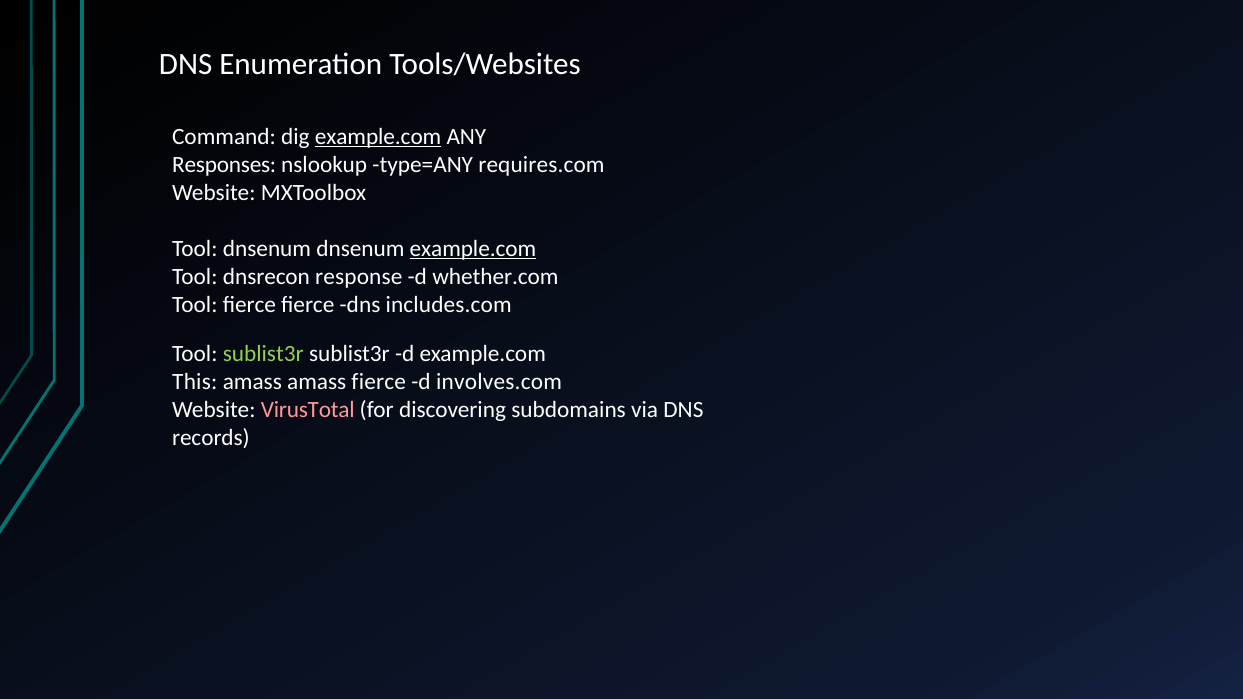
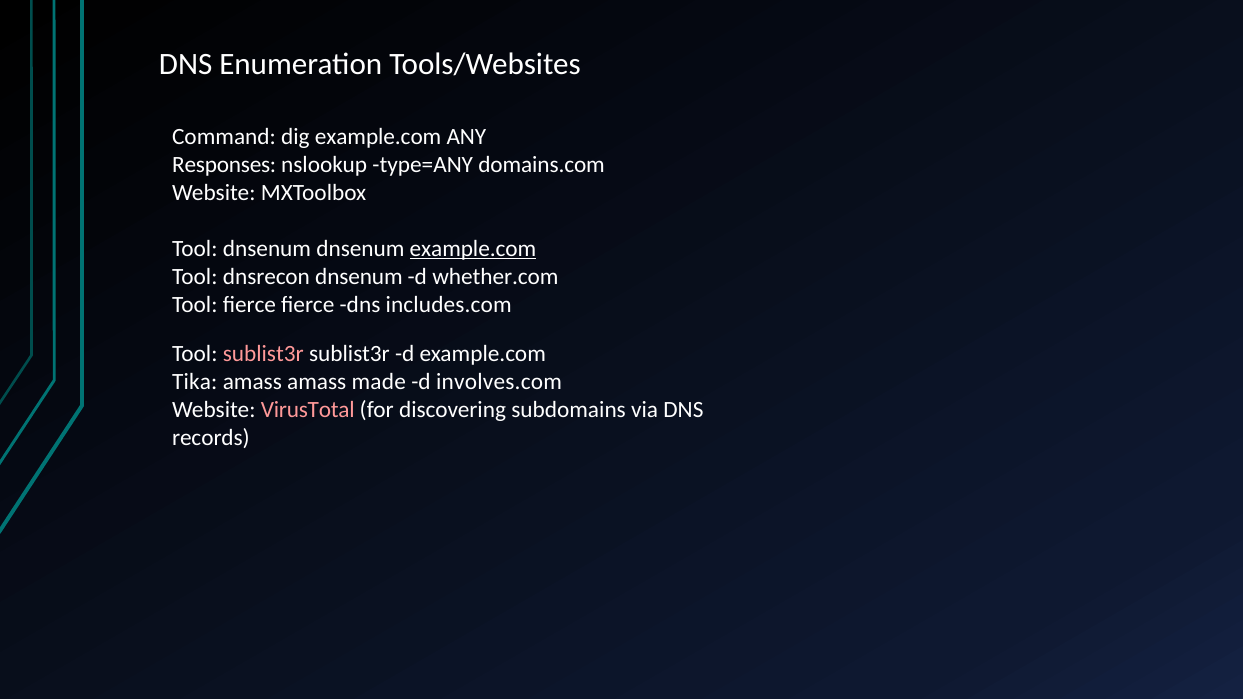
example.com at (378, 137) underline: present -> none
requires.com: requires.com -> domains.com
dnsrecon response: response -> dnsenum
sublist3r at (263, 354) colour: light green -> pink
This: This -> Tika
amass fierce: fierce -> made
